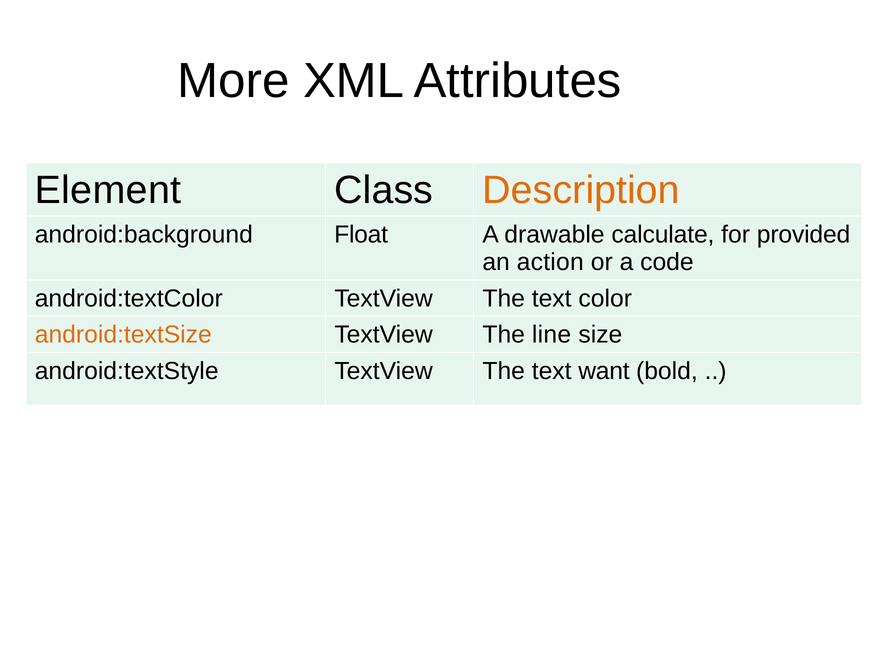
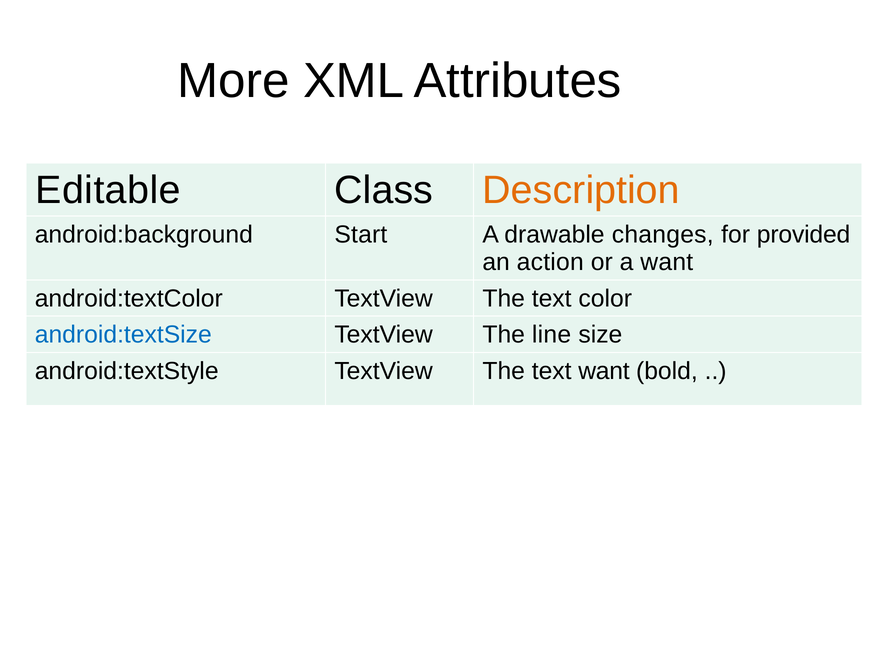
Element: Element -> Editable
Float: Float -> Start
calculate: calculate -> changes
a code: code -> want
android:textSize colour: orange -> blue
